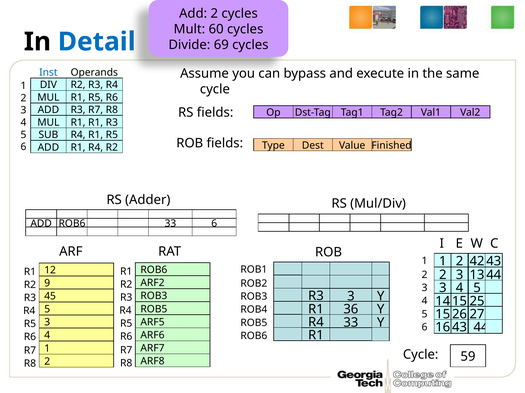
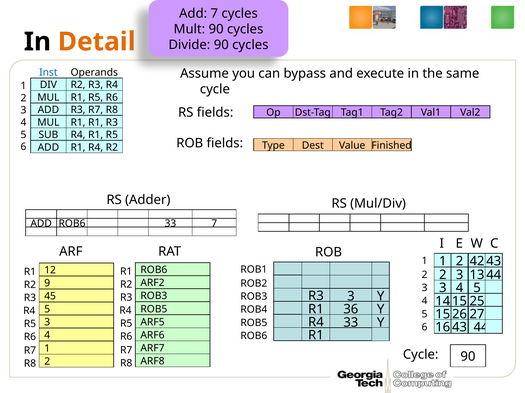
Add 2: 2 -> 7
Mult 60: 60 -> 90
Detail colour: blue -> orange
Divide 69: 69 -> 90
33 6: 6 -> 7
Cycle 59: 59 -> 90
